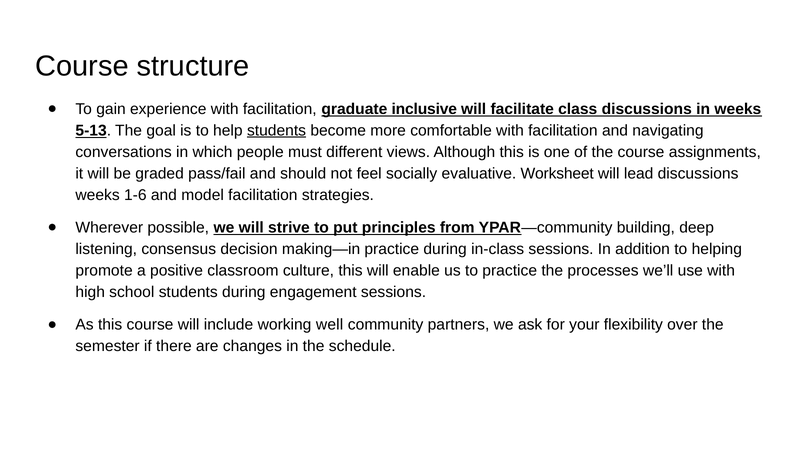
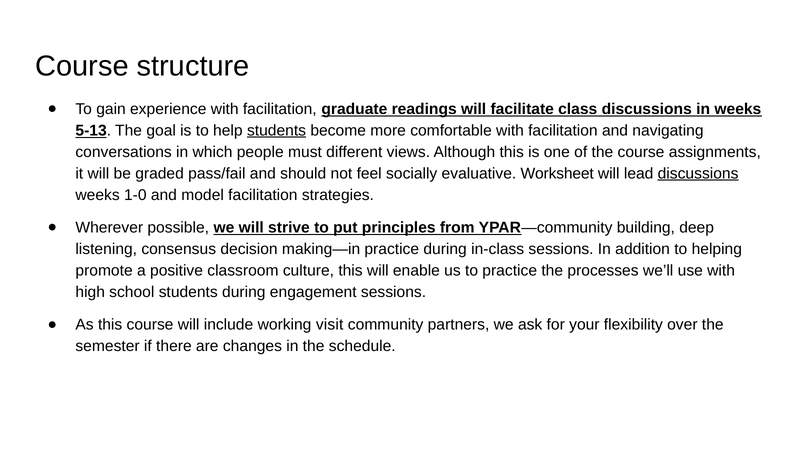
inclusive: inclusive -> readings
discussions at (698, 173) underline: none -> present
1-6: 1-6 -> 1-0
well: well -> visit
